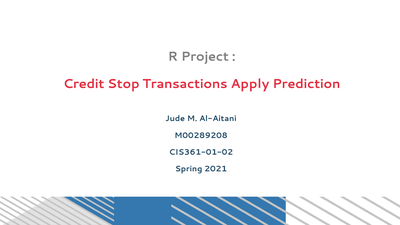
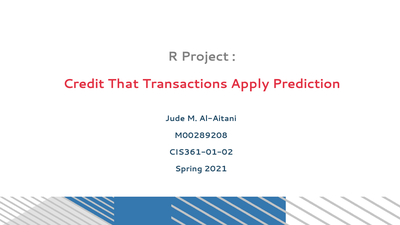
Stop: Stop -> That
